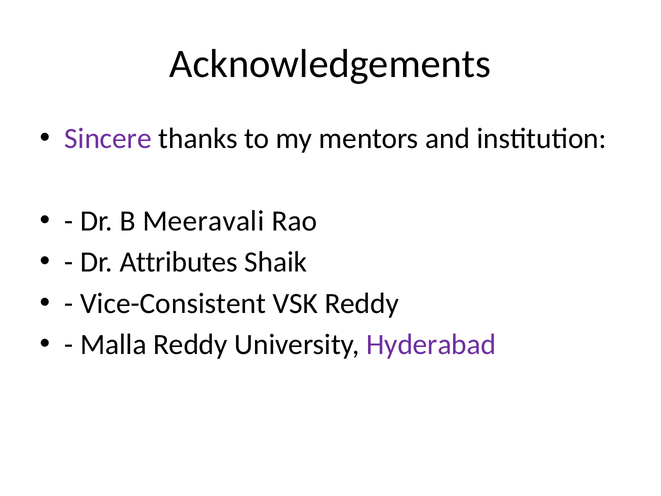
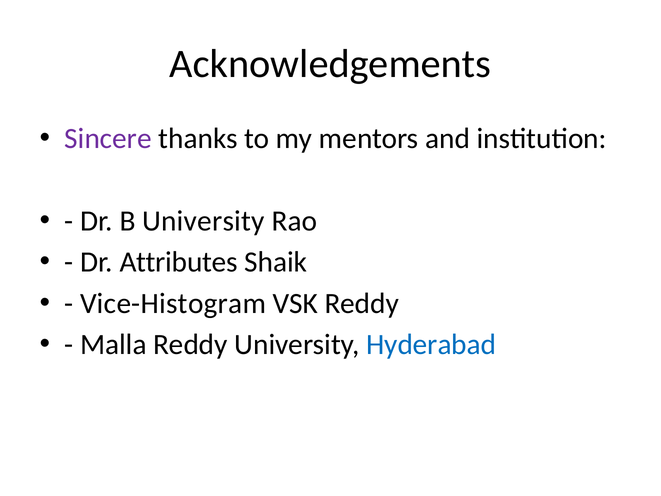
B Meeravali: Meeravali -> University
Vice-Consistent: Vice-Consistent -> Vice-Histogram
Hyderabad colour: purple -> blue
